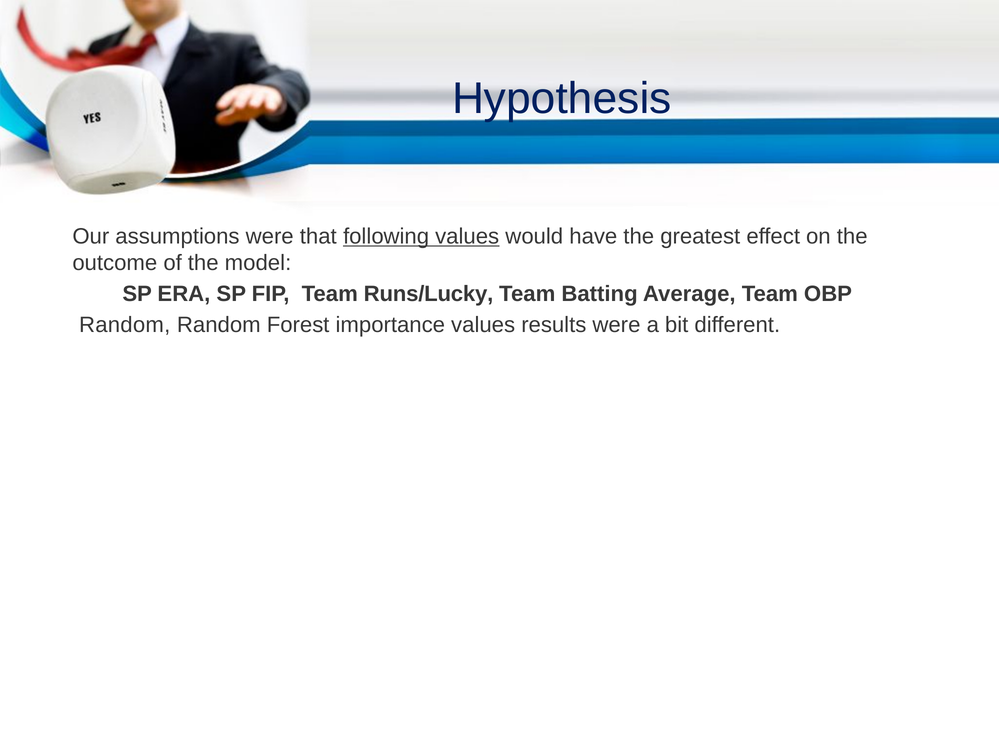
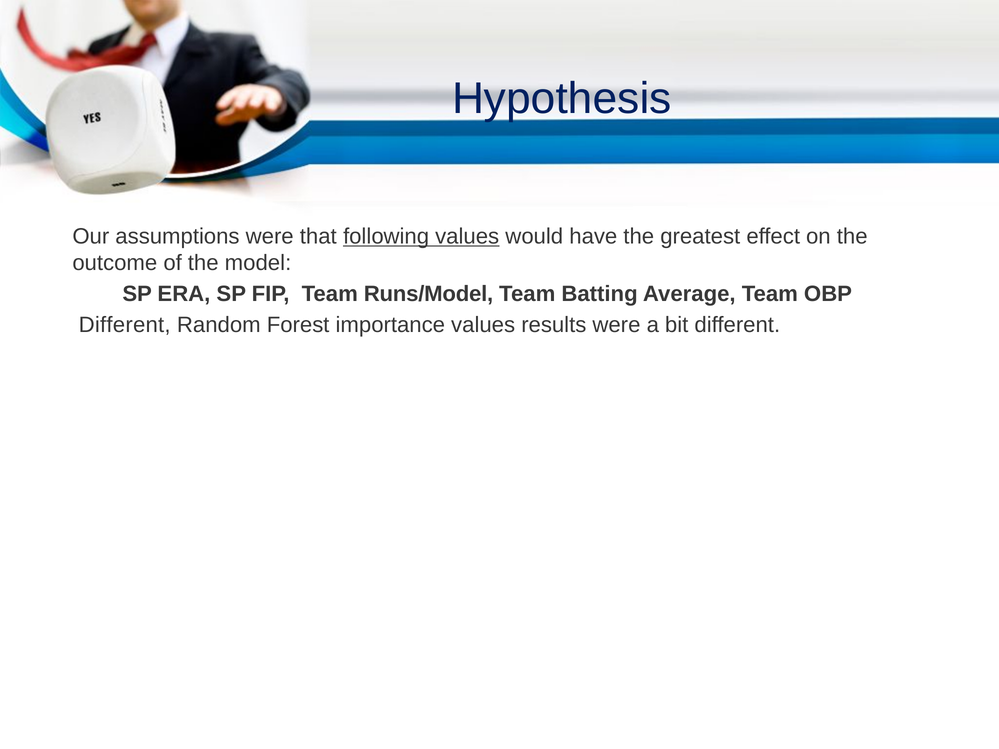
Runs/Lucky: Runs/Lucky -> Runs/Model
Random at (125, 325): Random -> Different
